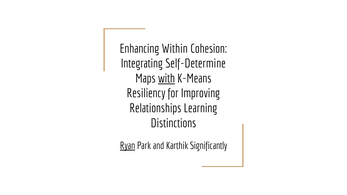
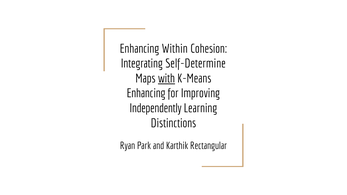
Resiliency at (146, 93): Resiliency -> Enhancing
Relationships: Relationships -> Independently
Ryan underline: present -> none
Significantly: Significantly -> Rectangular
